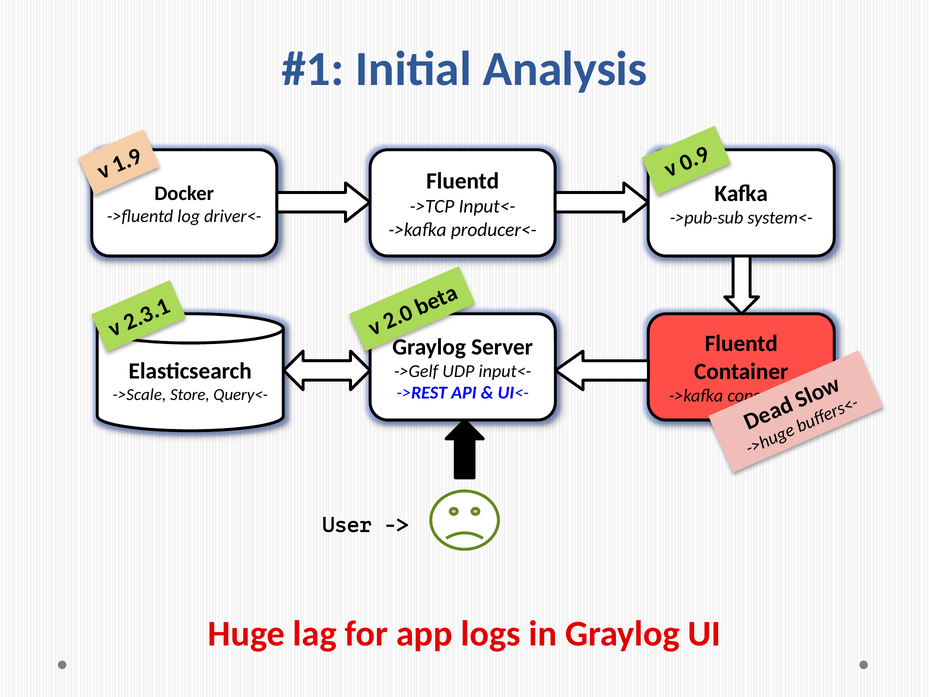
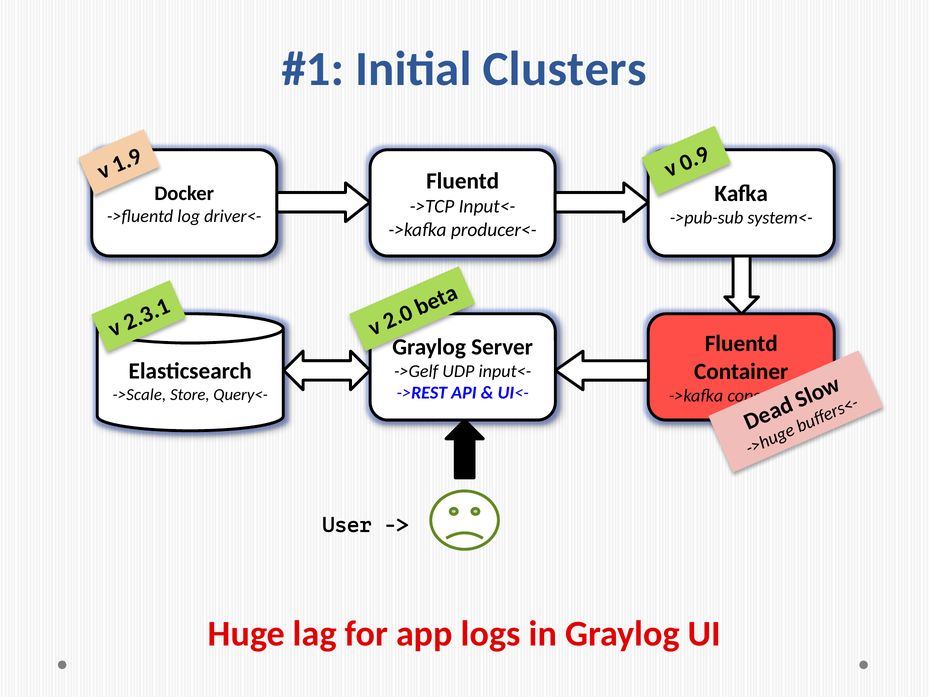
Analysis: Analysis -> Clusters
